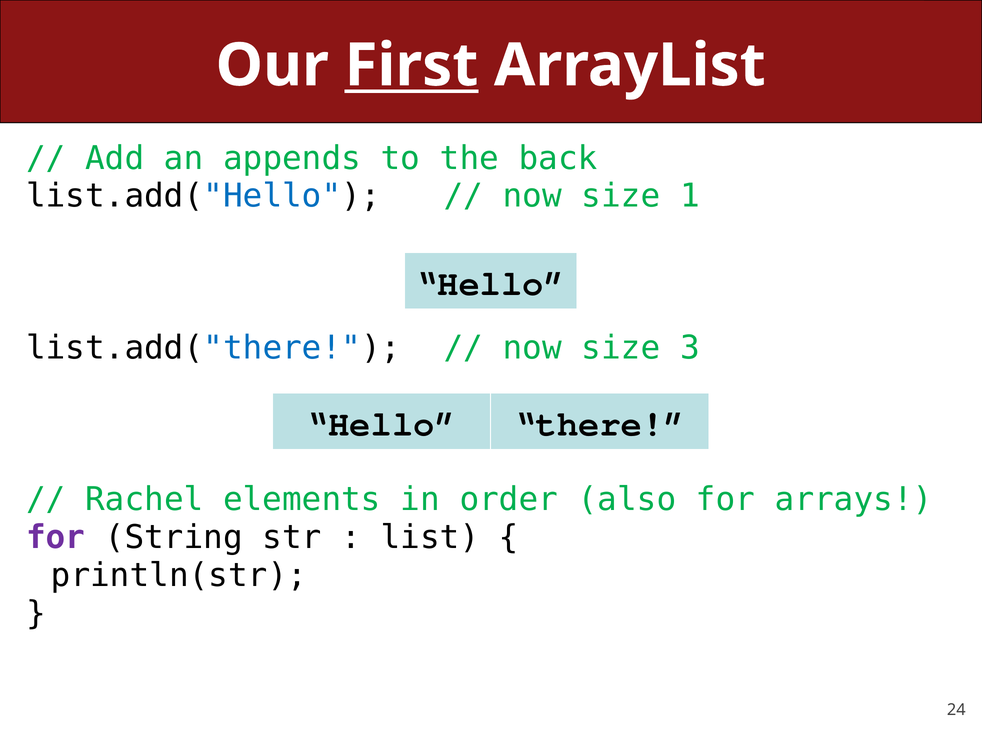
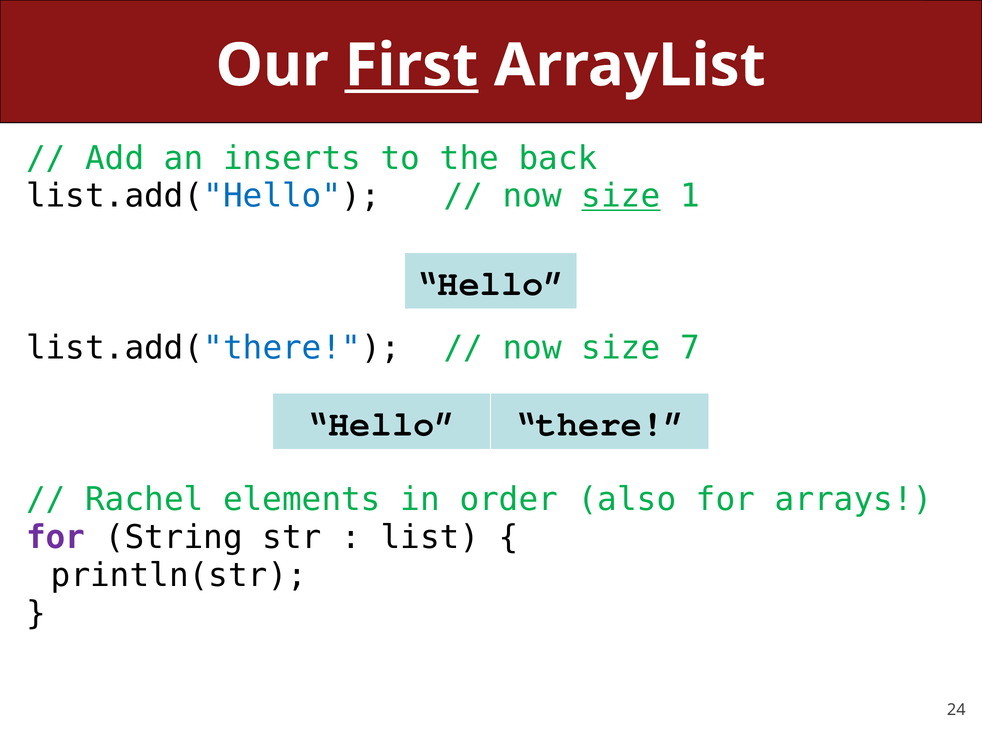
appends: appends -> inserts
size at (621, 196) underline: none -> present
3: 3 -> 7
